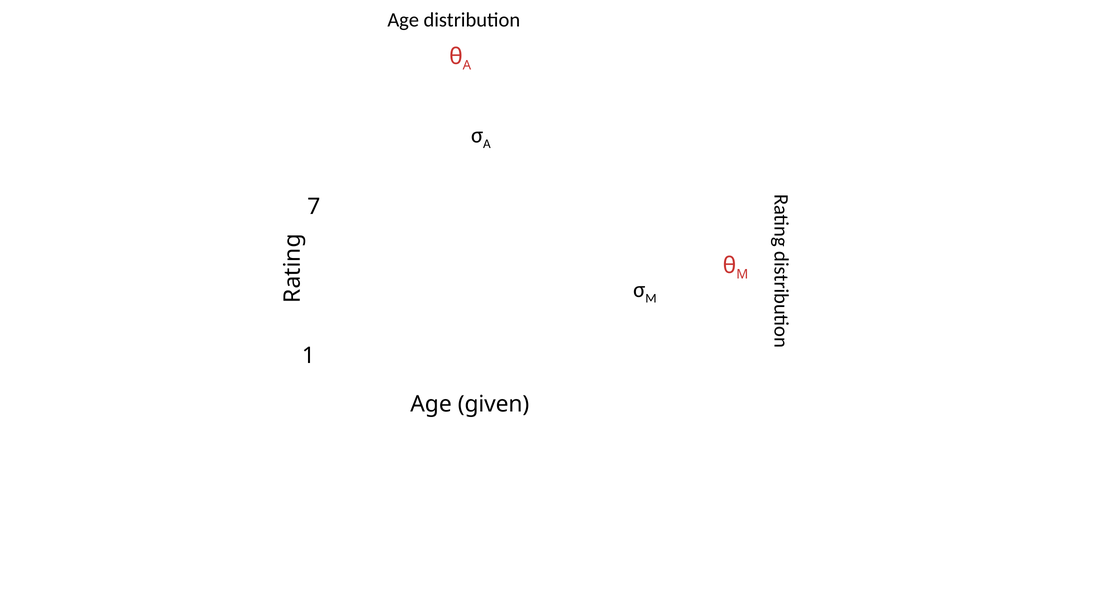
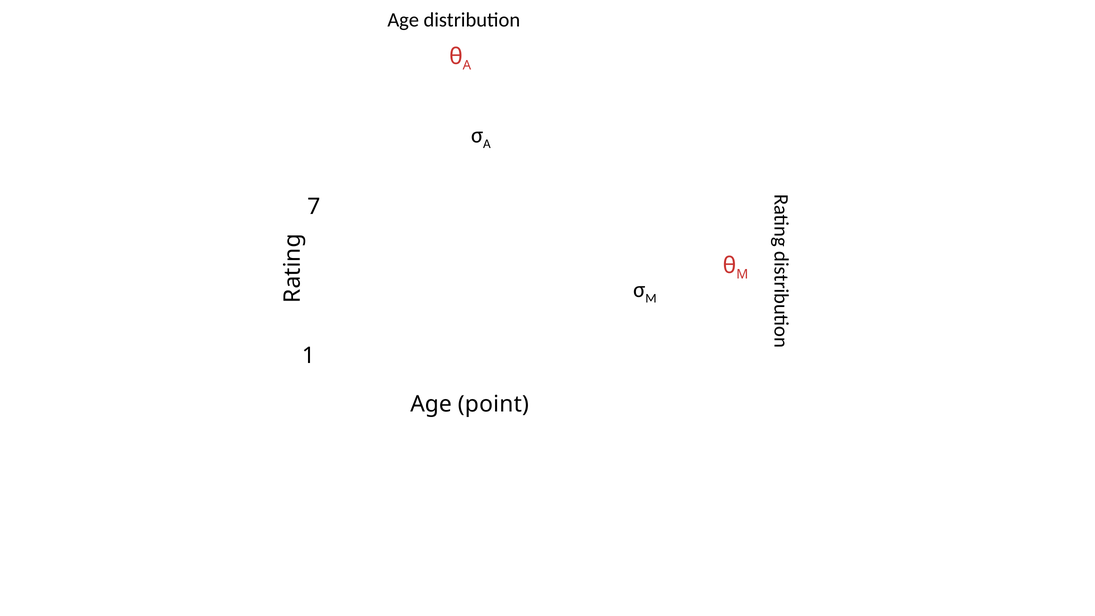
given: given -> point
